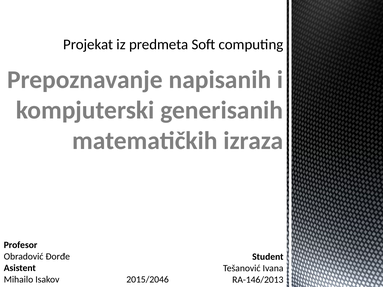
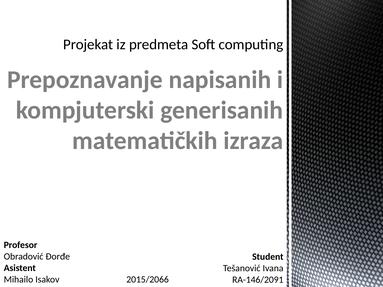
2015/2046: 2015/2046 -> 2015/2066
RA-146/2013: RA-146/2013 -> RA-146/2091
